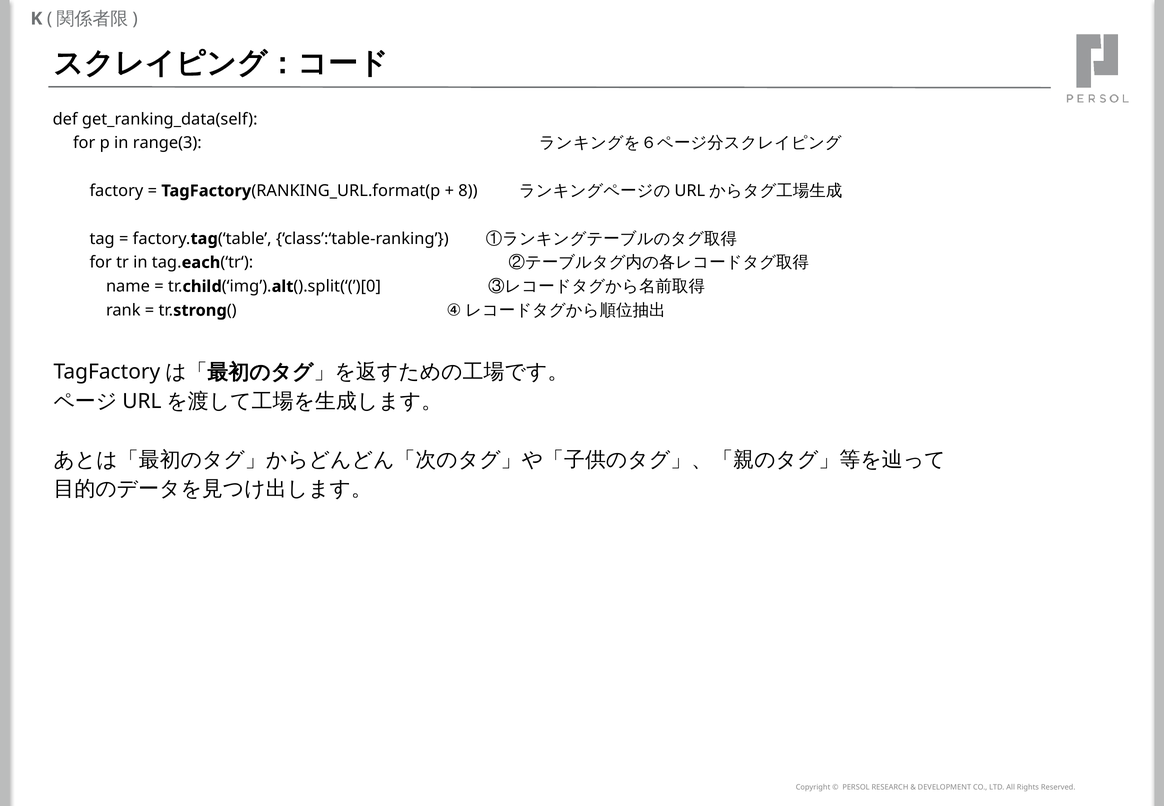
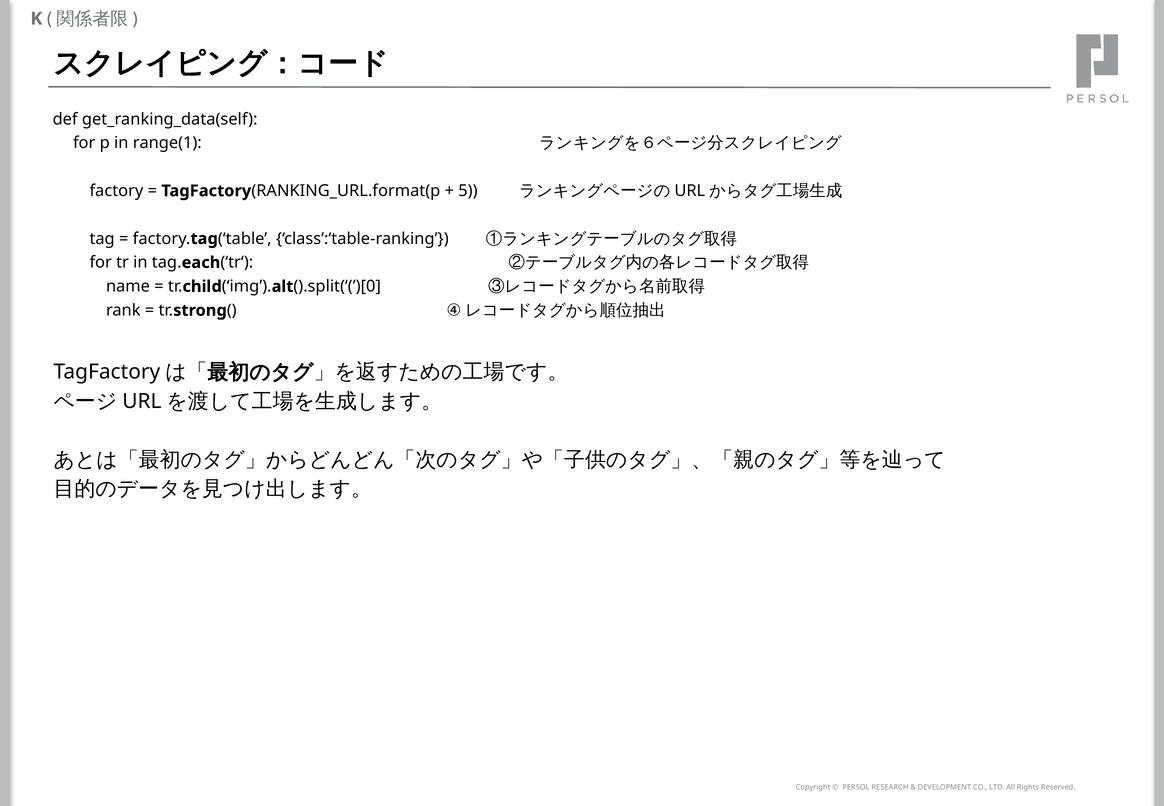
range(3: range(3 -> range(1
8: 8 -> 5
